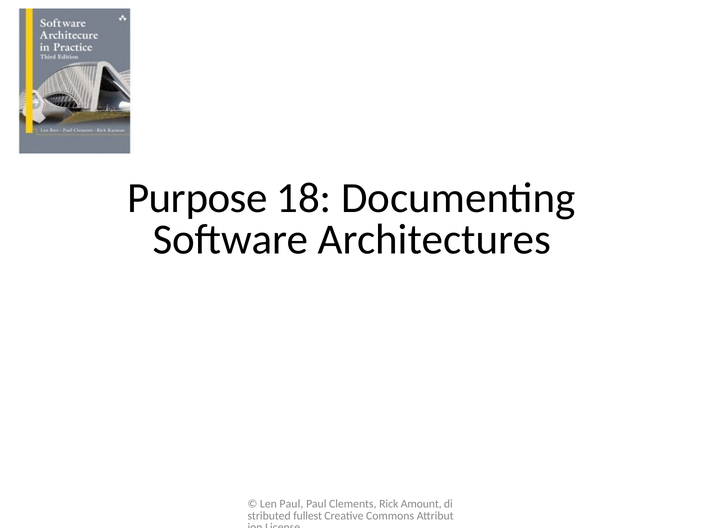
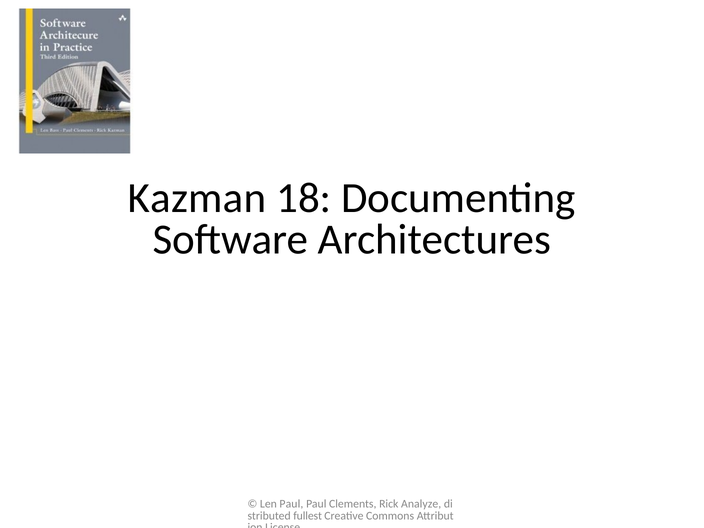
Purpose: Purpose -> Kazman
Amount: Amount -> Analyze
